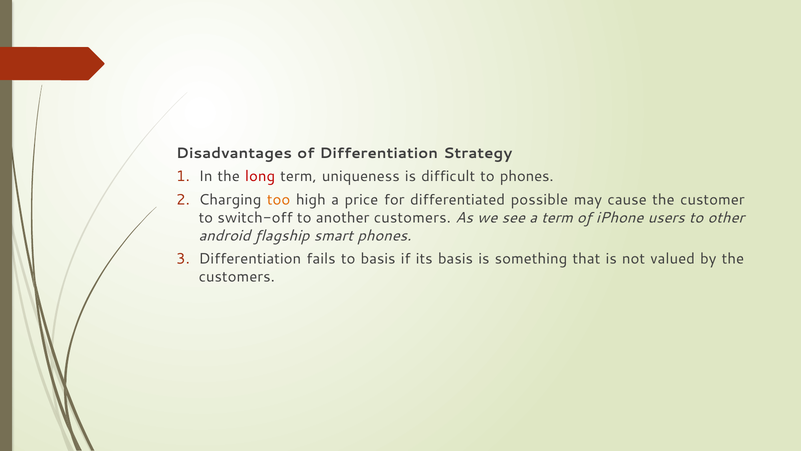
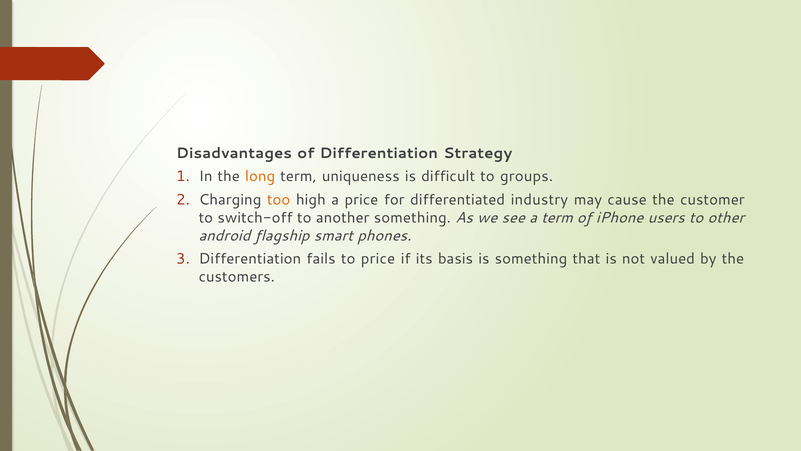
long colour: red -> orange
to phones: phones -> groups
possible: possible -> industry
another customers: customers -> something
to basis: basis -> price
